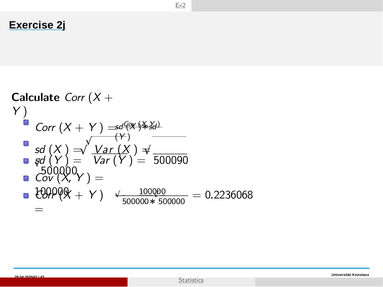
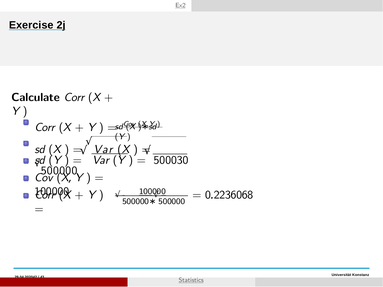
500090: 500090 -> 500030
